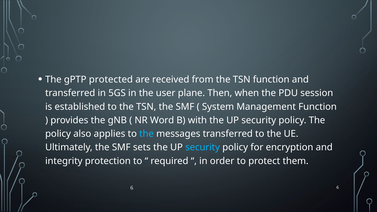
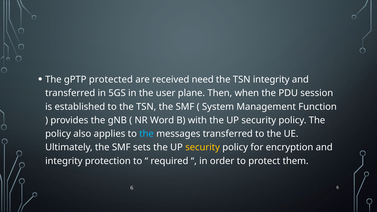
from: from -> need
TSN function: function -> integrity
security at (203, 147) colour: light blue -> yellow
